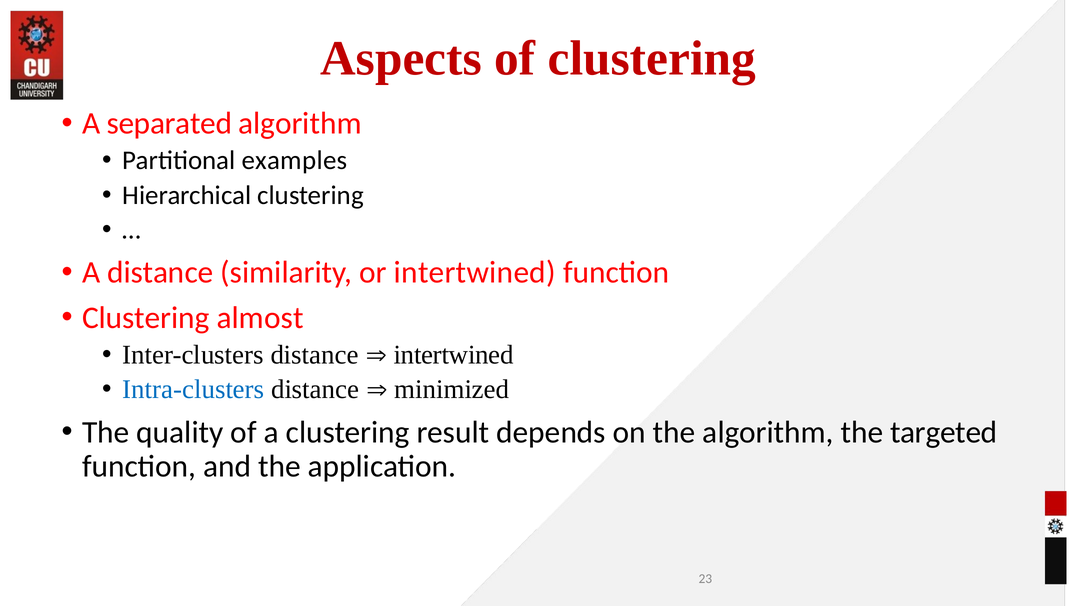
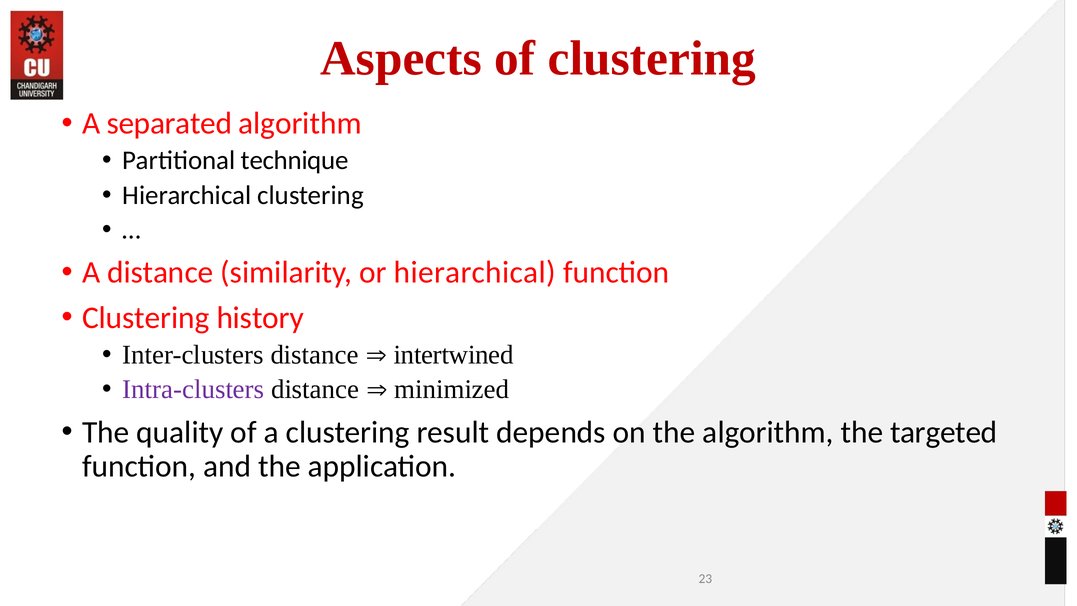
examples: examples -> technique
or intertwined: intertwined -> hierarchical
almost: almost -> history
Intra-clusters colour: blue -> purple
